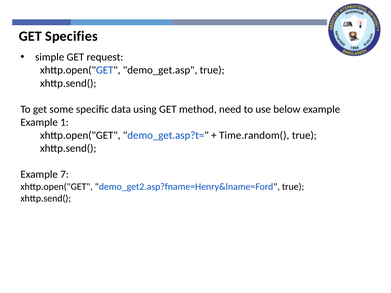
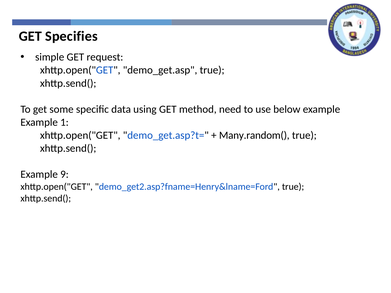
Time.random(: Time.random( -> Many.random(
7: 7 -> 9
